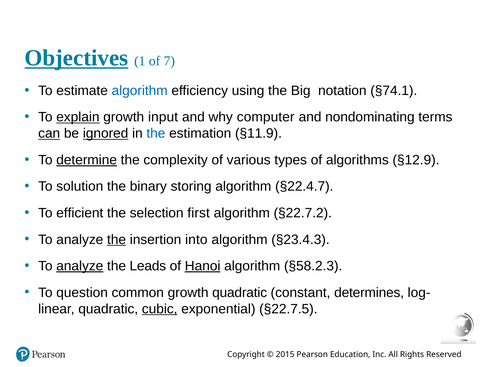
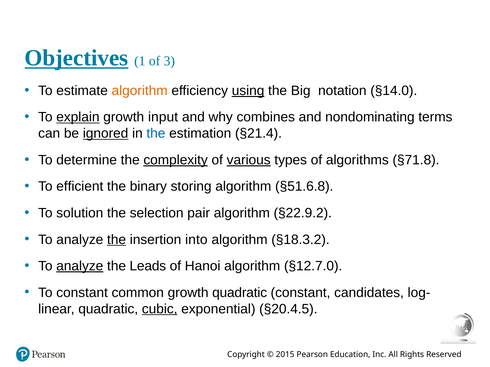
7: 7 -> 3
algorithm at (140, 91) colour: blue -> orange
using underline: none -> present
§74.1: §74.1 -> §14.0
computer: computer -> combines
can underline: present -> none
§11.9: §11.9 -> §21.4
determine underline: present -> none
complexity underline: none -> present
various underline: none -> present
§12.9: §12.9 -> §71.8
solution: solution -> efficient
§22.4.7: §22.4.7 -> §51.6.8
efficient: efficient -> solution
first: first -> pair
§22.7.2: §22.7.2 -> §22.9.2
§23.4.3: §23.4.3 -> §18.3.2
Hanoi underline: present -> none
§58.2.3: §58.2.3 -> §12.7.0
To question: question -> constant
determines: determines -> candidates
§22.7.5: §22.7.5 -> §20.4.5
